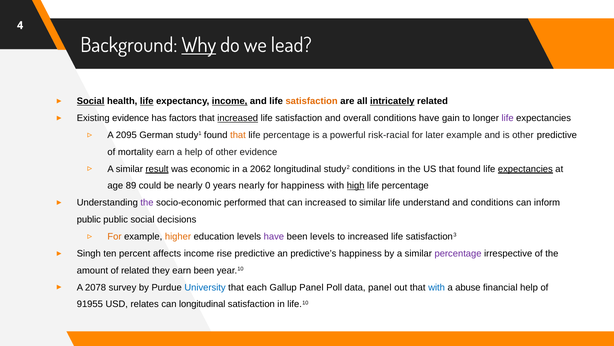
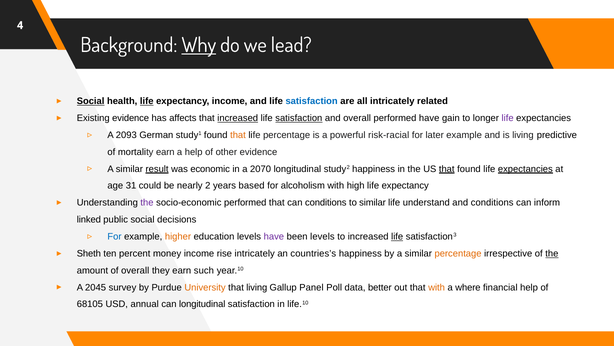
income at (230, 101) underline: present -> none
satisfaction at (312, 101) colour: orange -> blue
intricately at (392, 101) underline: present -> none
factors: factors -> affects
satisfaction at (299, 118) underline: none -> present
overall conditions: conditions -> performed
2095: 2095 -> 2093
is other: other -> living
2062: 2062 -> 2070
study2 conditions: conditions -> happiness
that at (447, 169) underline: none -> present
89: 89 -> 31
0: 0 -> 2
years nearly: nearly -> based
for happiness: happiness -> alcoholism
high underline: present -> none
percentage at (405, 186): percentage -> expectancy
can increased: increased -> conditions
public at (89, 219): public -> linked
For at (115, 236) colour: orange -> blue
life at (397, 236) underline: none -> present
Singh: Singh -> Sheth
affects: affects -> money
rise predictive: predictive -> intricately
predictive’s: predictive’s -> countries’s
percentage at (458, 253) colour: purple -> orange
the at (552, 253) underline: none -> present
of related: related -> overall
earn been: been -> such
2078: 2078 -> 2045
University colour: blue -> orange
that each: each -> living
data panel: panel -> better
with at (437, 287) colour: blue -> orange
abuse: abuse -> where
91955: 91955 -> 68105
relates: relates -> annual
